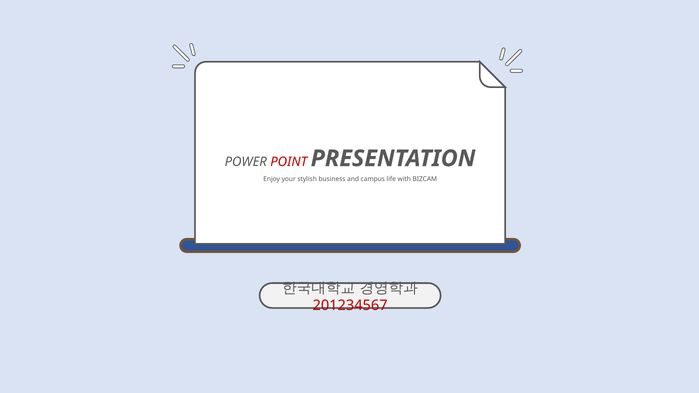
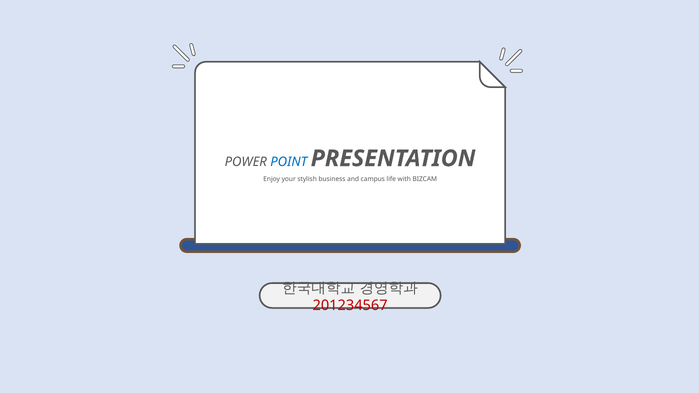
POINT colour: red -> blue
